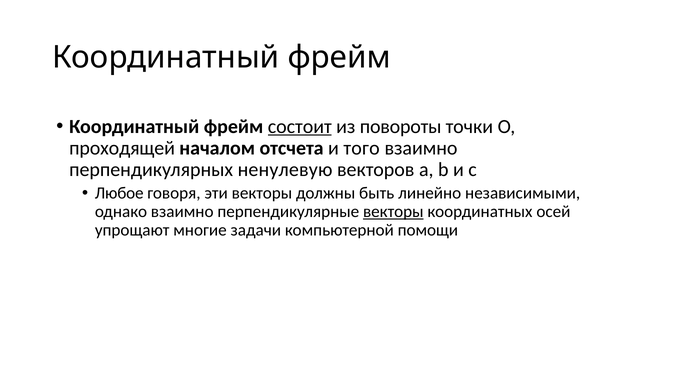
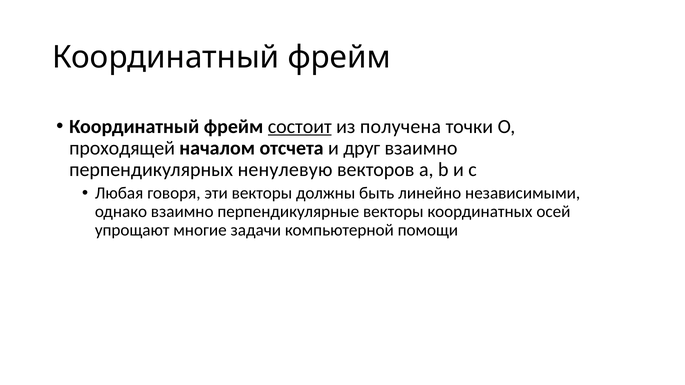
повороты: повороты -> получена
того: того -> друг
Любое: Любое -> Любая
векторы at (393, 212) underline: present -> none
